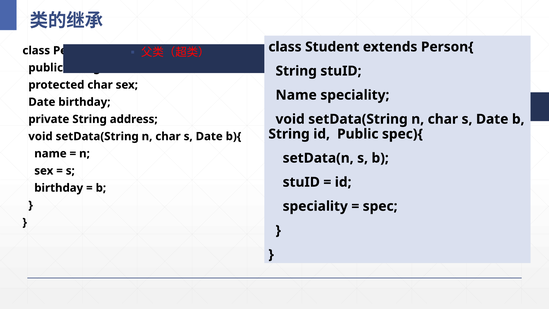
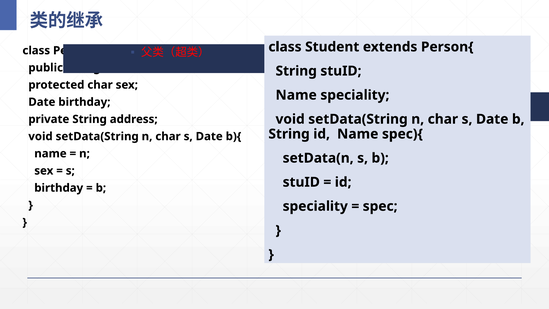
id Public: Public -> Name
